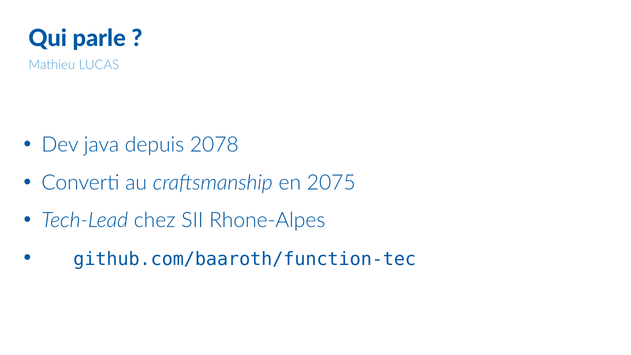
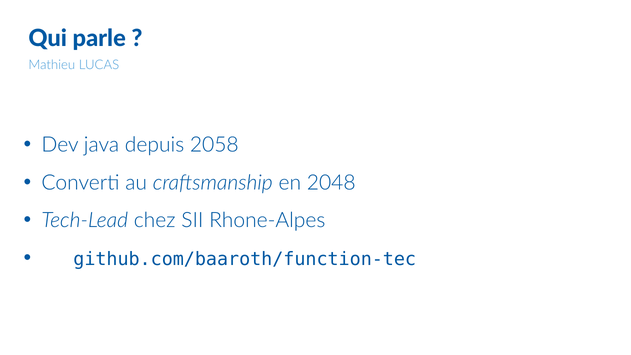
2078: 2078 -> 2058
2075: 2075 -> 2048
